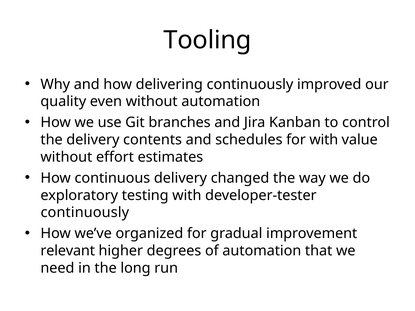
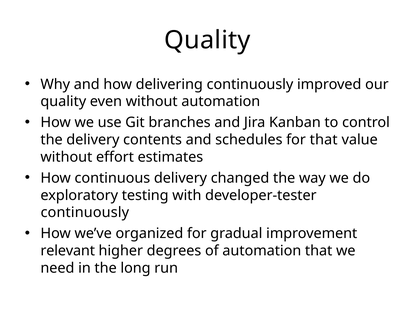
Tooling at (208, 40): Tooling -> Quality
for with: with -> that
